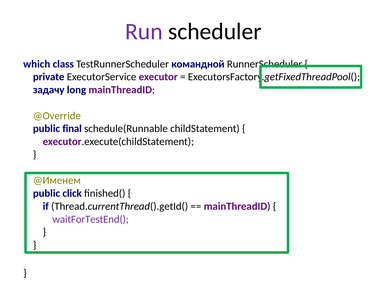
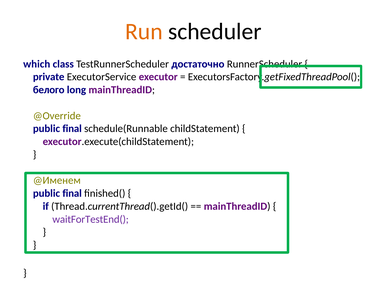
Run colour: purple -> orange
командной: командной -> достаточно
задачу: задачу -> белого
click at (72, 193): click -> final
